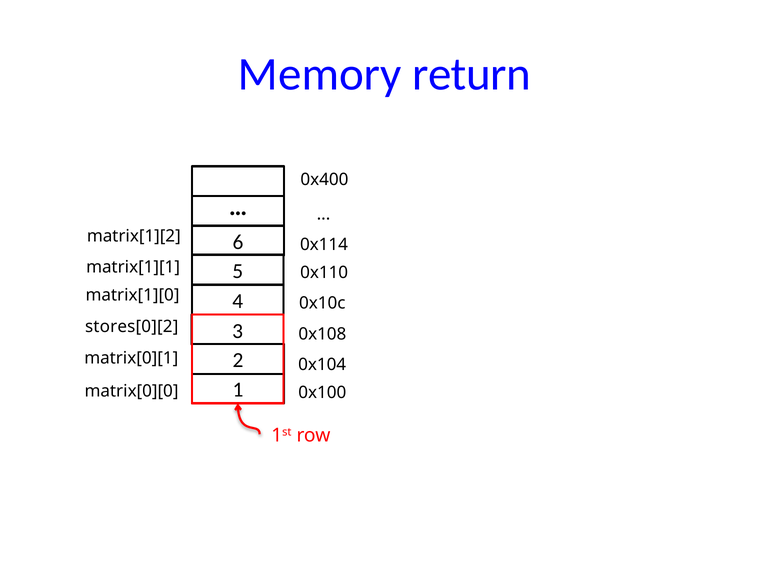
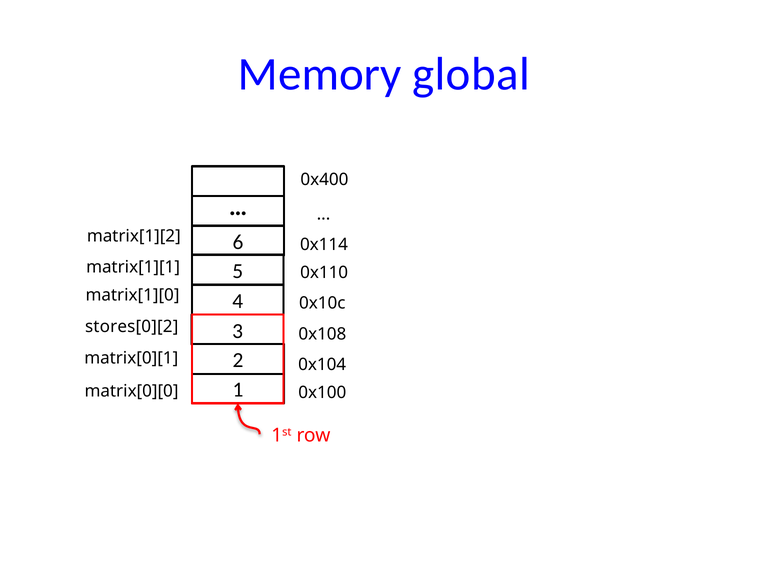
return: return -> global
